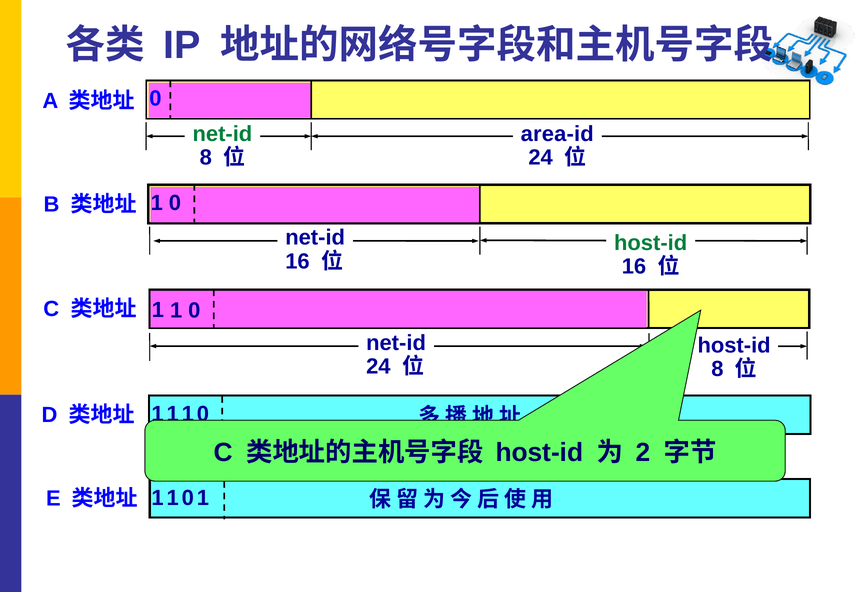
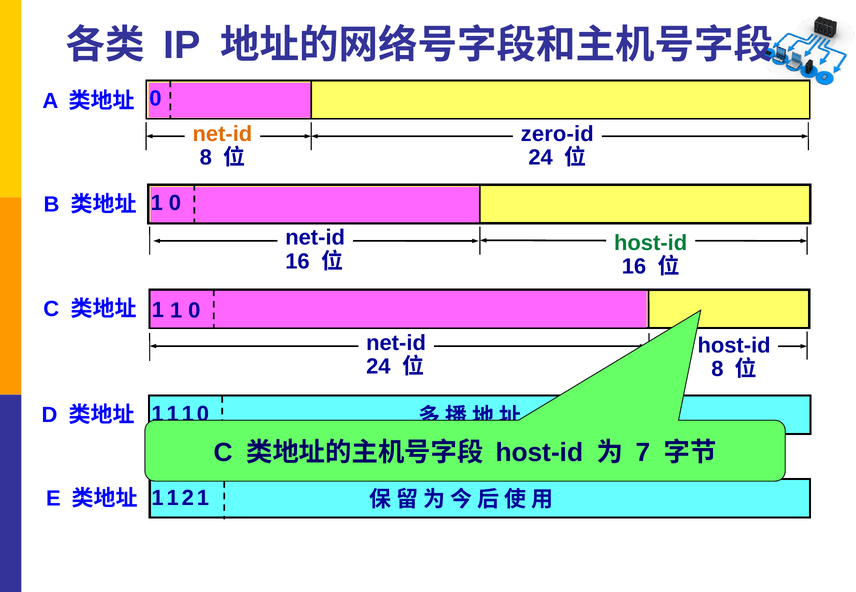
net-id at (222, 134) colour: green -> orange
area-id: area-id -> zero-id
2: 2 -> 7
0 at (188, 499): 0 -> 2
